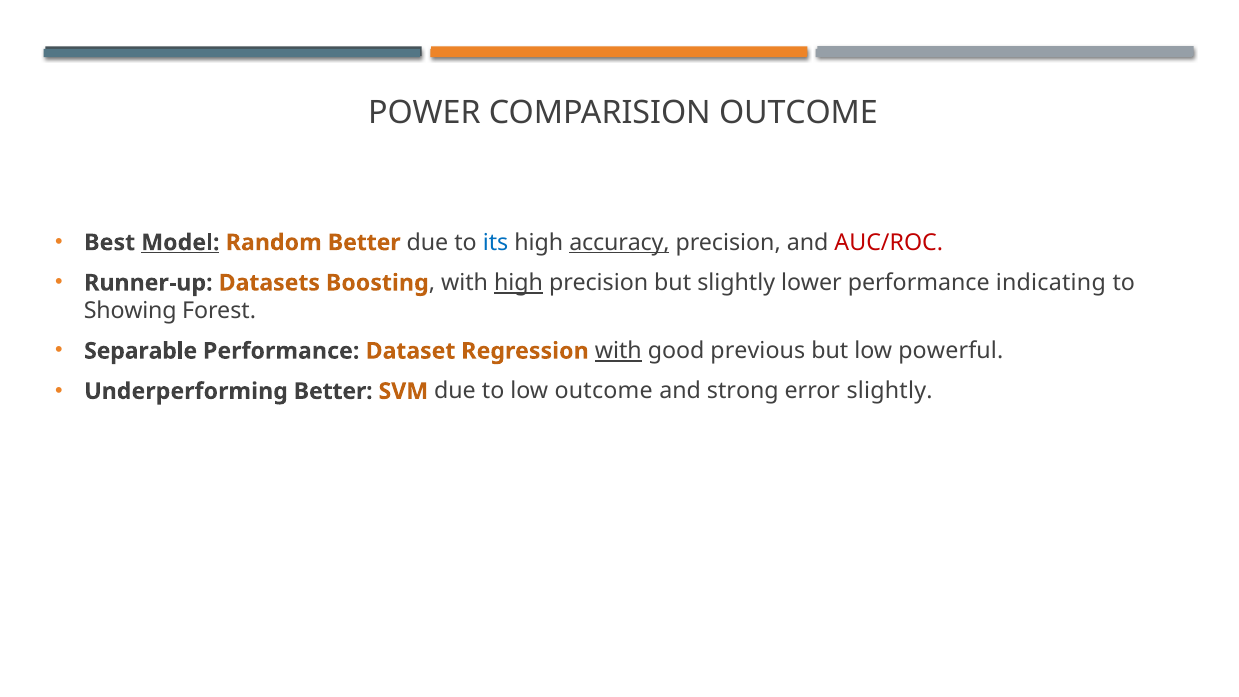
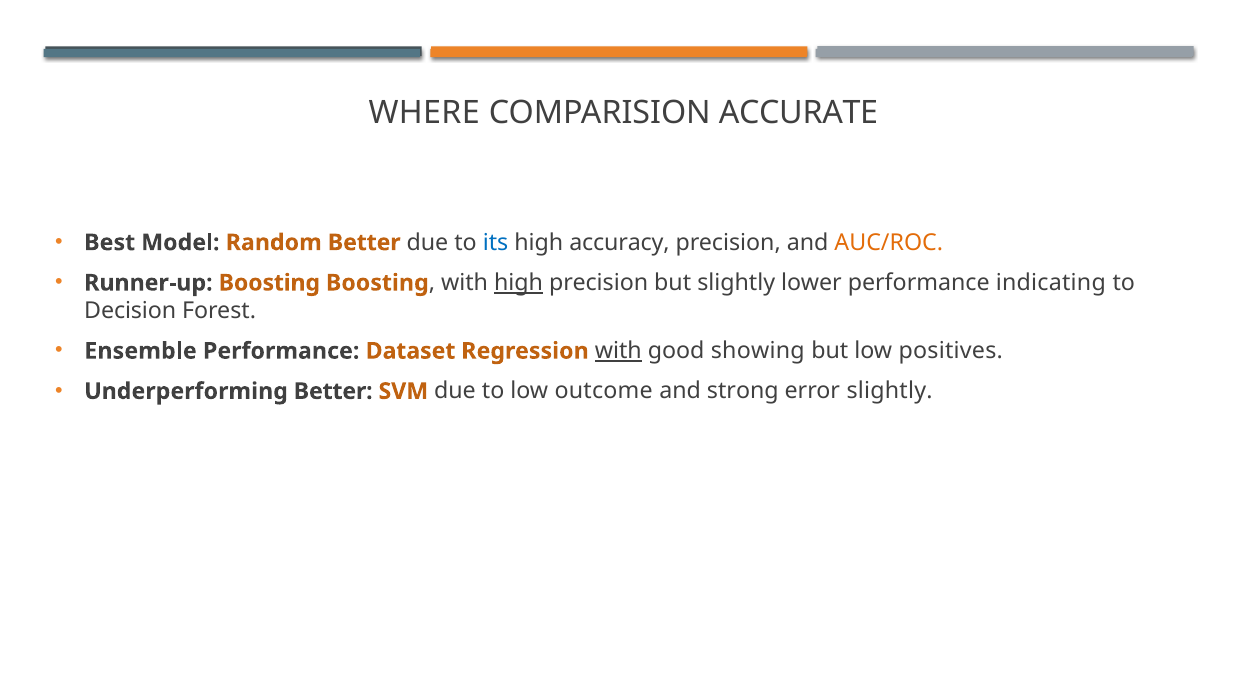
POWER: POWER -> WHERE
COMPARISION OUTCOME: OUTCOME -> ACCURATE
Model underline: present -> none
accuracy underline: present -> none
AUC/ROC colour: red -> orange
Runner-up Datasets: Datasets -> Boosting
Showing: Showing -> Decision
Separable: Separable -> Ensemble
previous: previous -> showing
powerful: powerful -> positives
